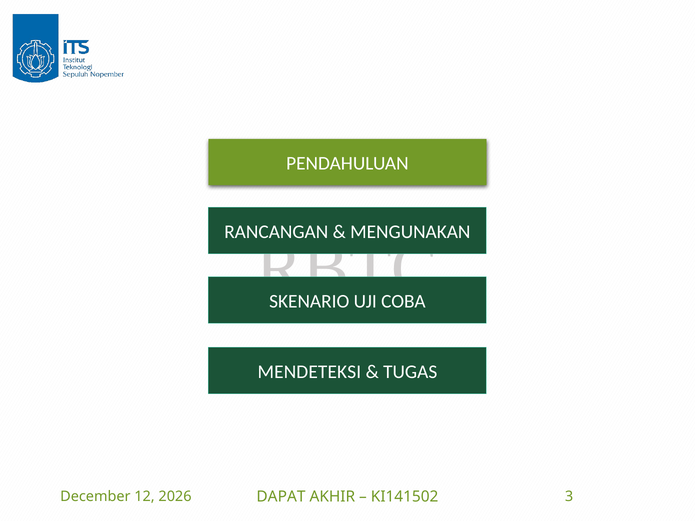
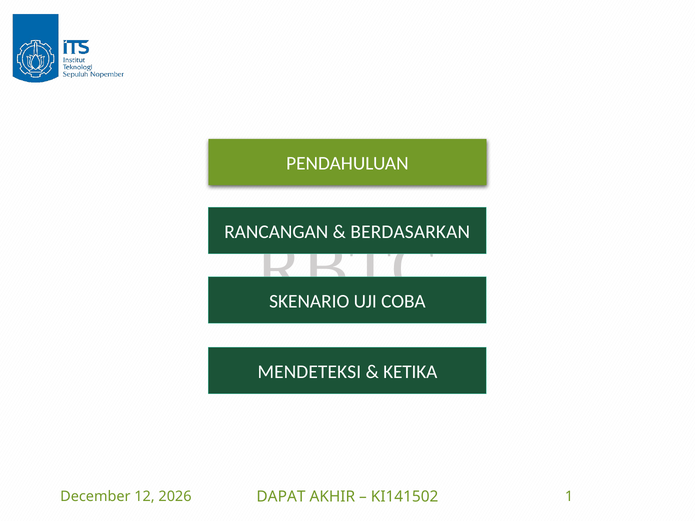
MENGUNAKAN: MENGUNAKAN -> BERDASARKAN
TUGAS: TUGAS -> KETIKA
3: 3 -> 1
